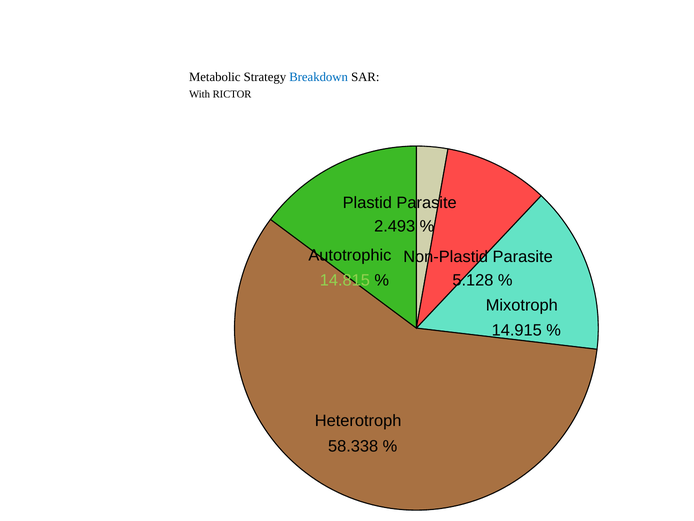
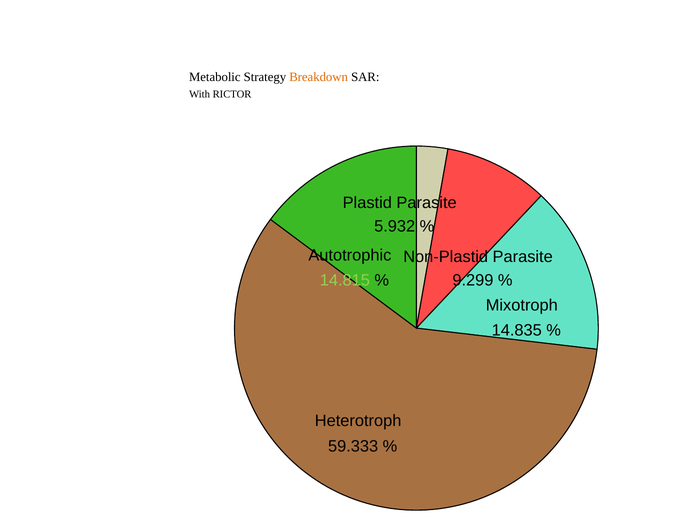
Breakdown colour: blue -> orange
2.493: 2.493 -> 5.932
5.128: 5.128 -> 9.299
14.915: 14.915 -> 14.835
58.338: 58.338 -> 59.333
